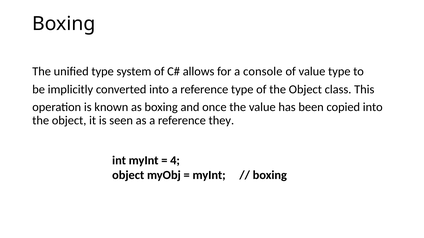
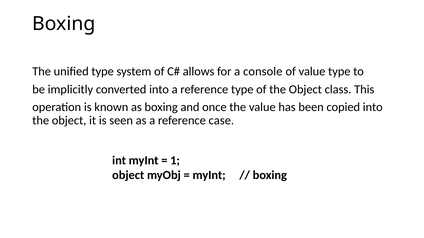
they: they -> case
4: 4 -> 1
